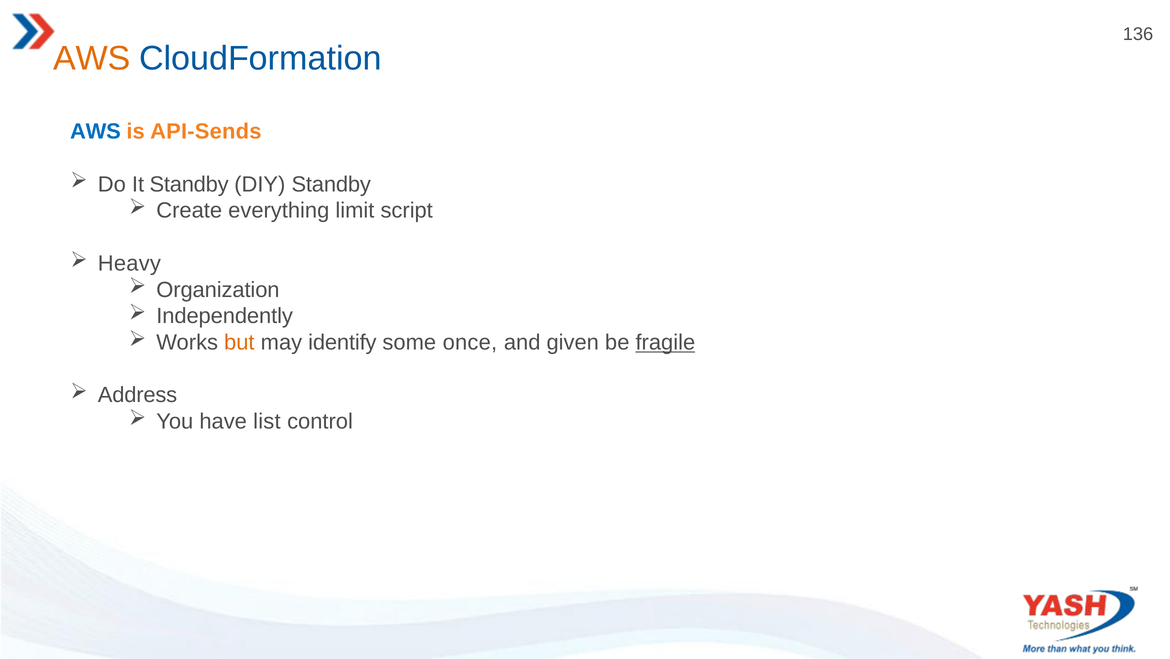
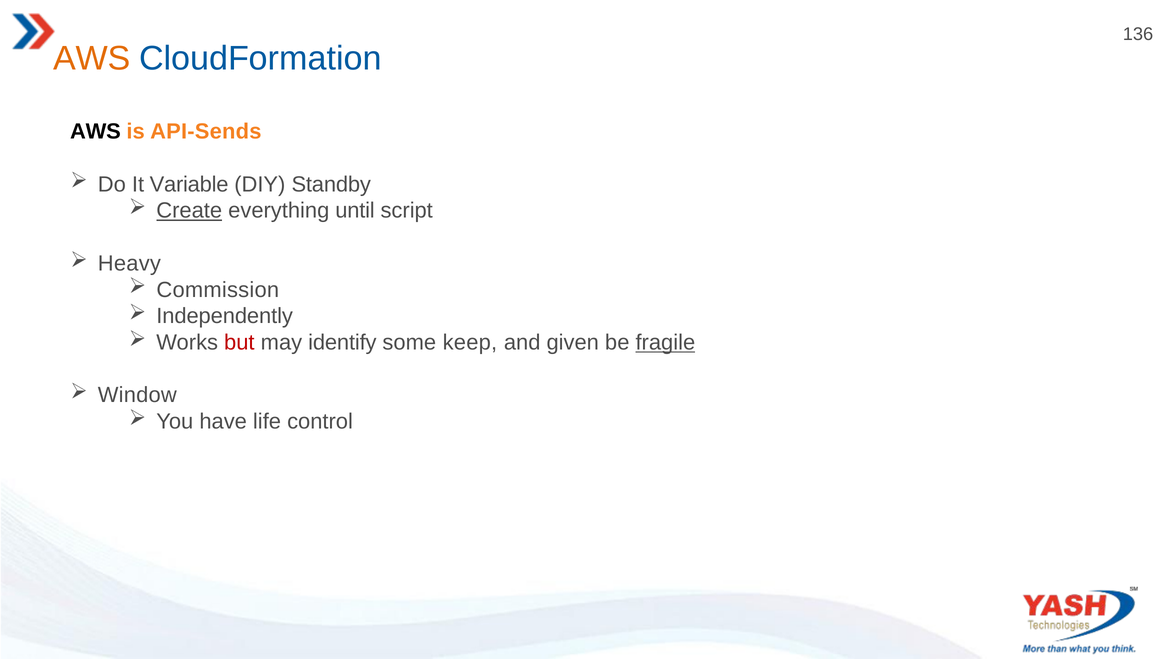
AWS at (95, 131) colour: blue -> black
It Standby: Standby -> Variable
Create underline: none -> present
limit: limit -> until
Organization: Organization -> Commission
but colour: orange -> red
once: once -> keep
Address: Address -> Window
list: list -> life
